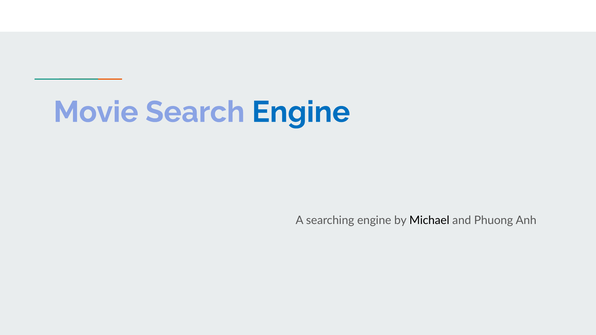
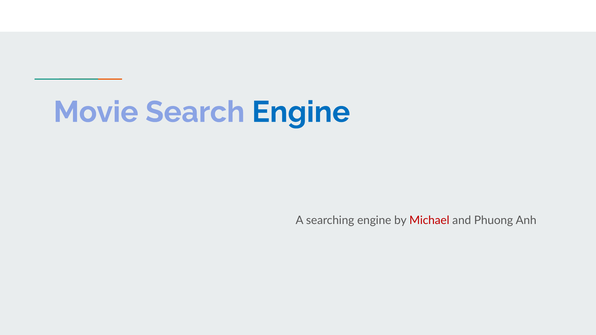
Michael colour: black -> red
